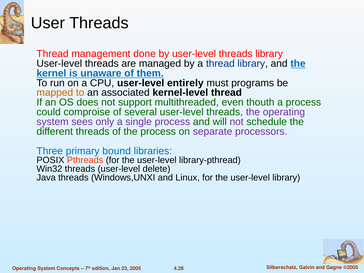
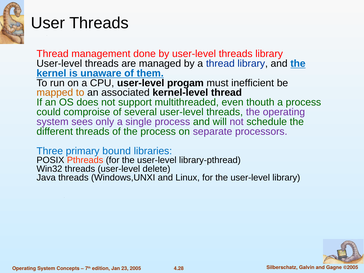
entirely: entirely -> progam
programs: programs -> inefficient
